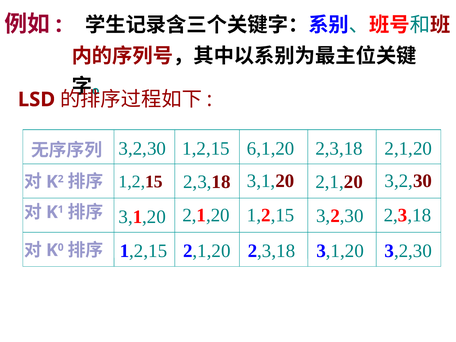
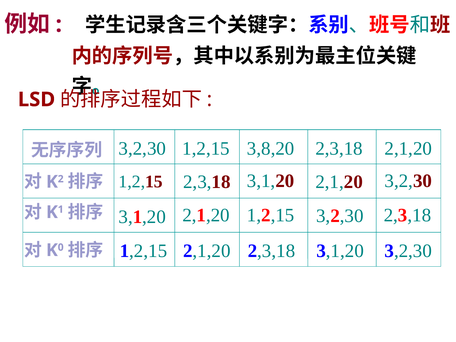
6,1,20: 6,1,20 -> 3,8,20
